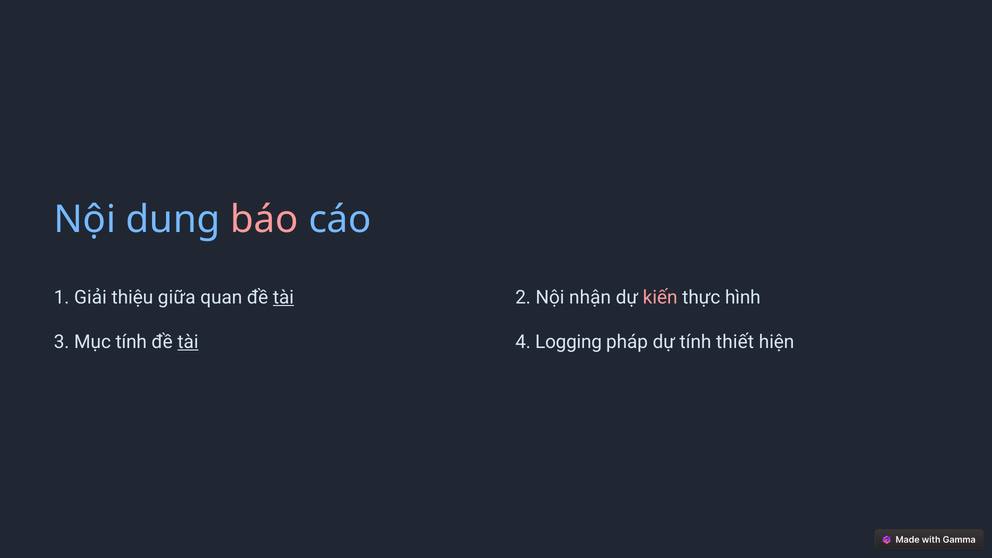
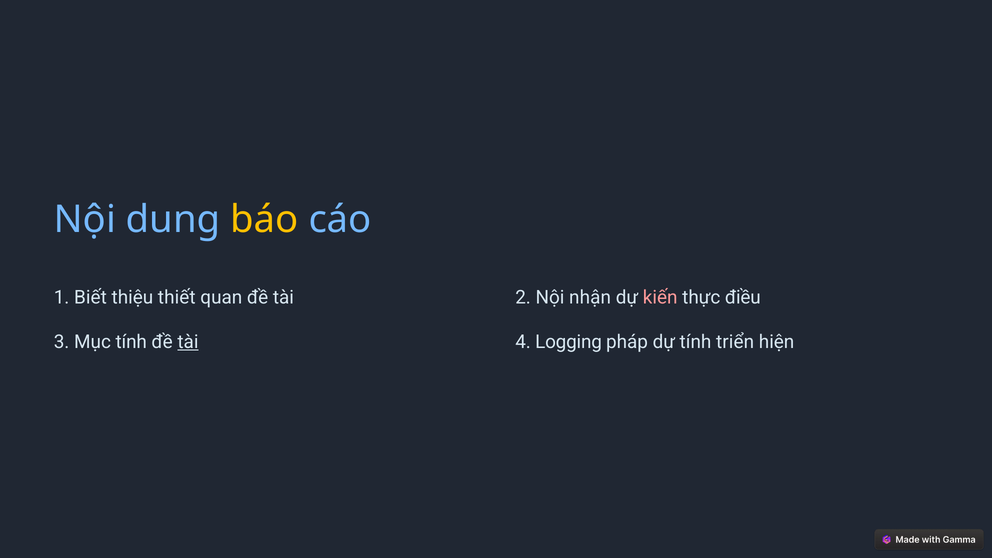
báo colour: pink -> yellow
Giải: Giải -> Biết
giữa: giữa -> thiết
tài at (283, 297) underline: present -> none
hình: hình -> điều
thiết: thiết -> triển
